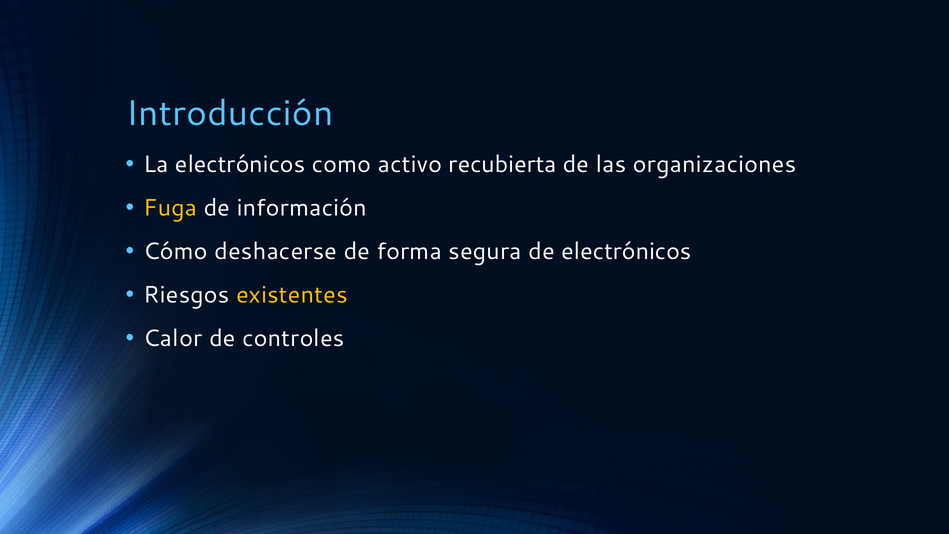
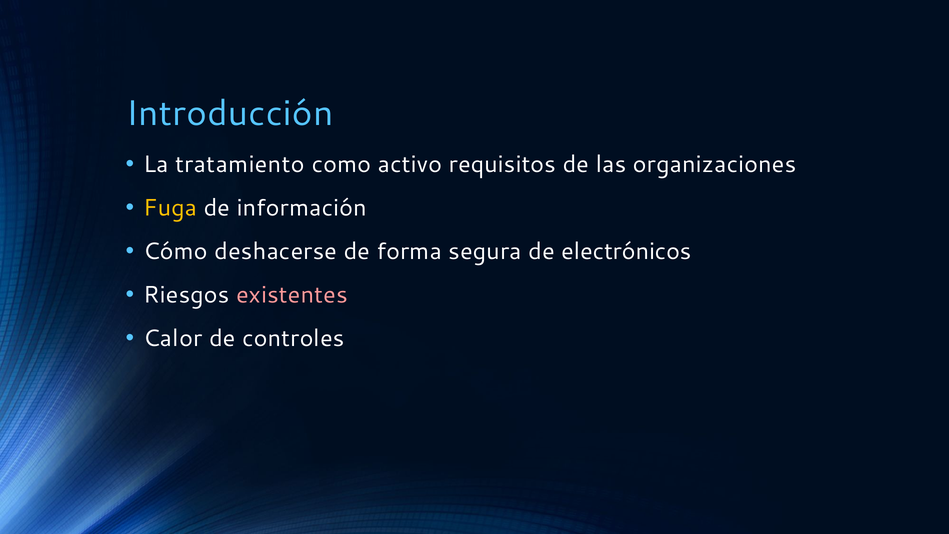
La electrónicos: electrónicos -> tratamiento
recubierta: recubierta -> requisitos
existentes colour: yellow -> pink
